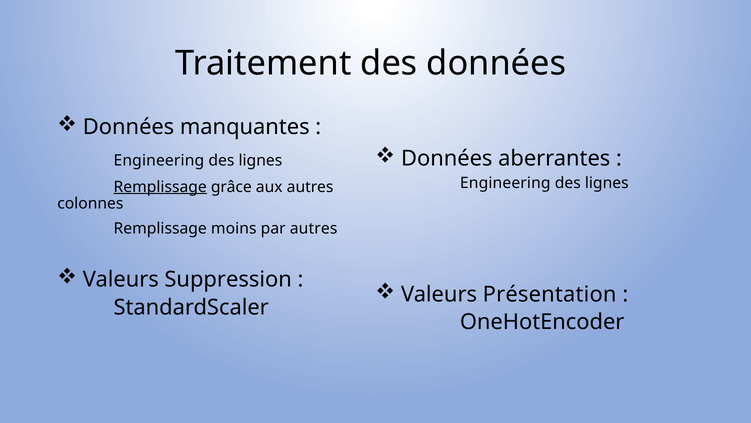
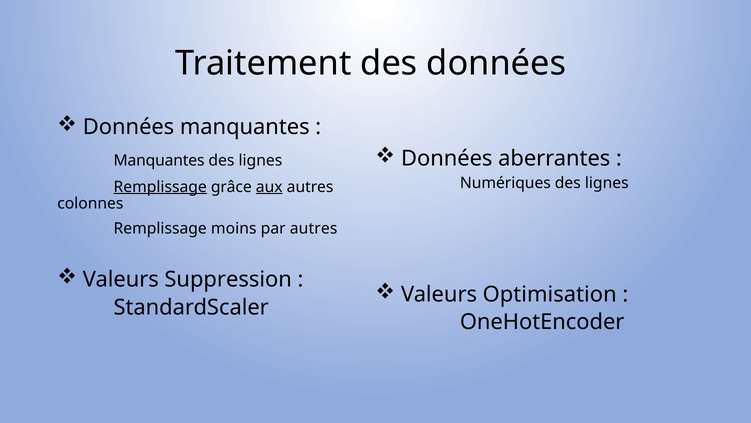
Engineering at (159, 161): Engineering -> Manquantes
Engineering at (505, 183): Engineering -> Numériques
aux underline: none -> present
Présentation: Présentation -> Optimisation
